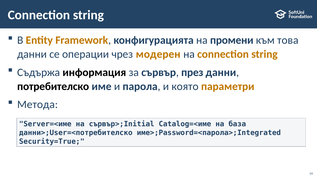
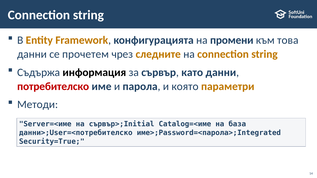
операции: операции -> прочетем
модерен: модерен -> следните
през: през -> като
потребителско colour: black -> red
Метода: Метода -> Методи
